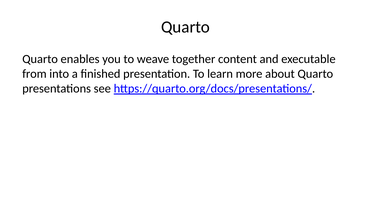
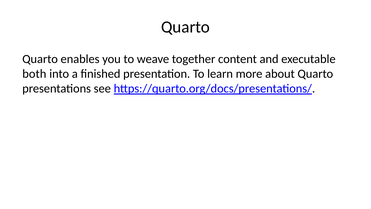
from: from -> both
